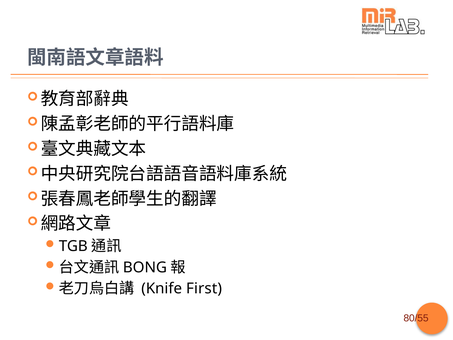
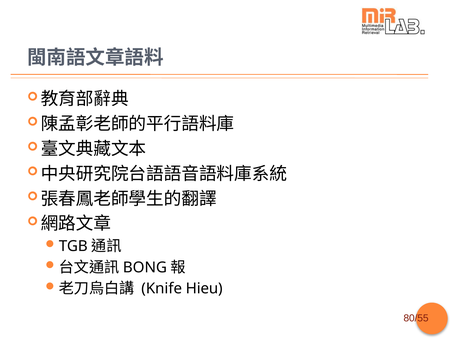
First: First -> Hieu
